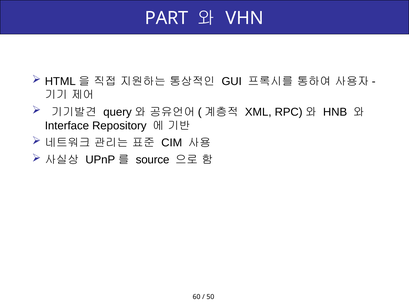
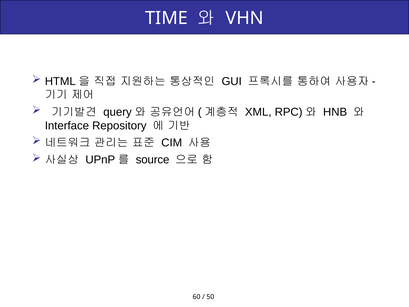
PART: PART -> TIME
